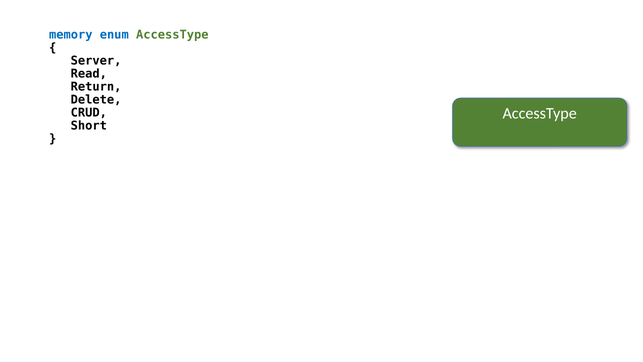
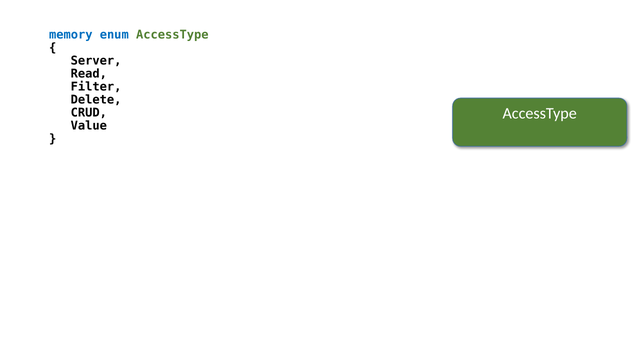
Return: Return -> Filter
Short: Short -> Value
